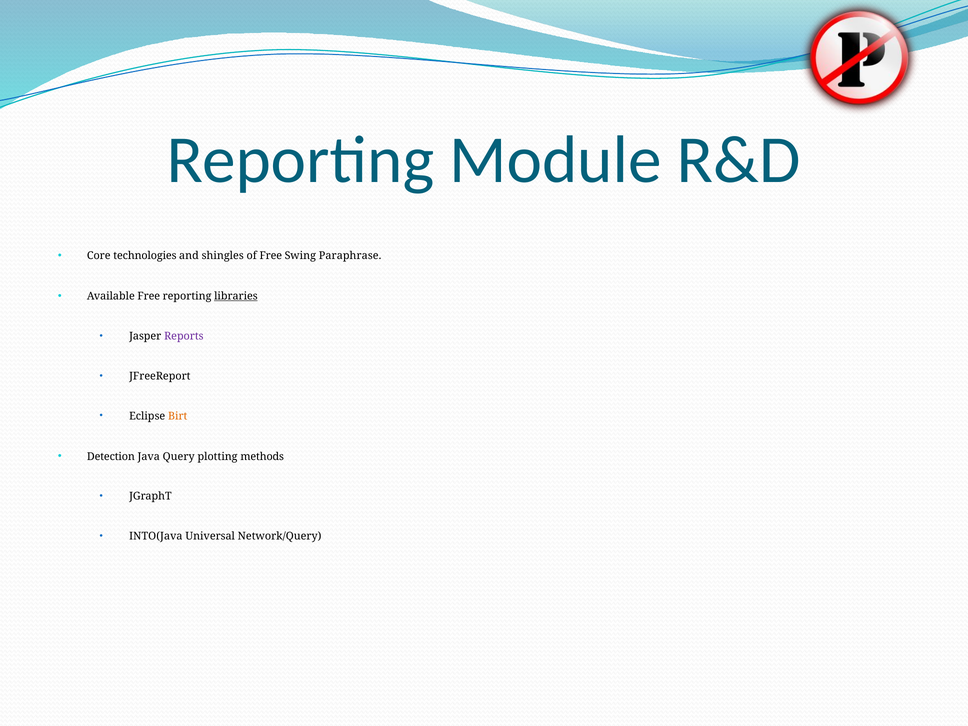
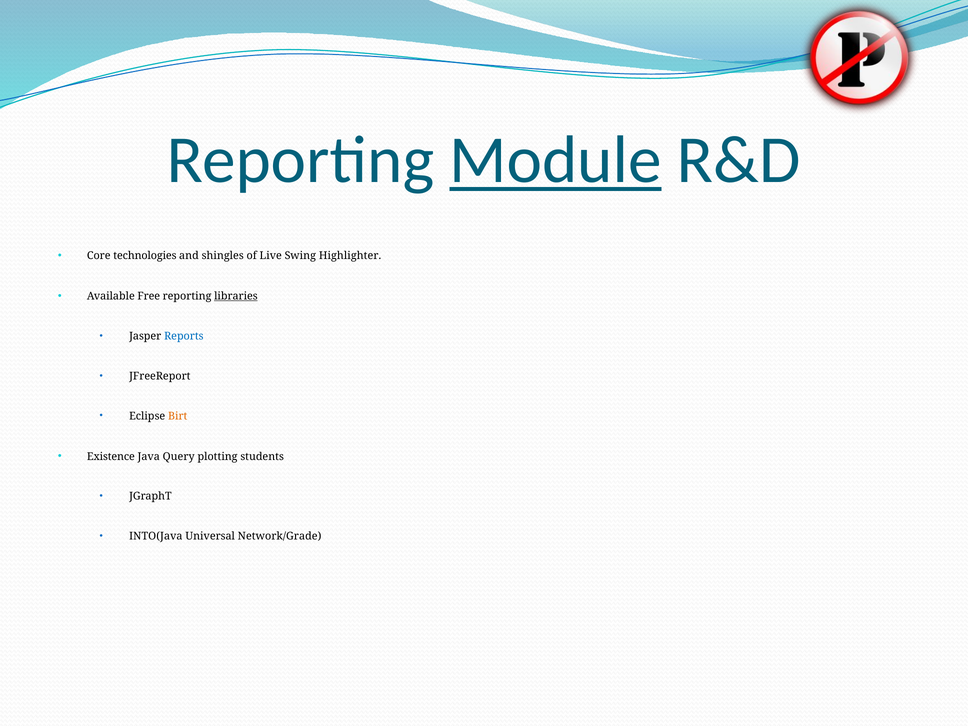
Module underline: none -> present
of Free: Free -> Live
Paraphrase: Paraphrase -> Highlighter
Reports colour: purple -> blue
Detection: Detection -> Existence
methods: methods -> students
Network/Query: Network/Query -> Network/Grade
